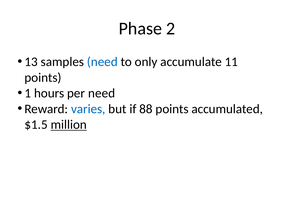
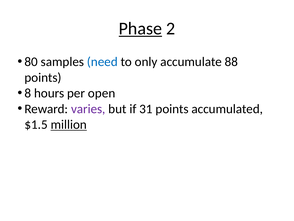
Phase underline: none -> present
13: 13 -> 80
11: 11 -> 88
1: 1 -> 8
per need: need -> open
varies colour: blue -> purple
88: 88 -> 31
